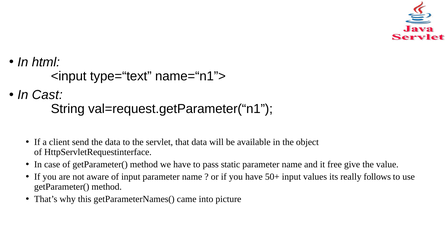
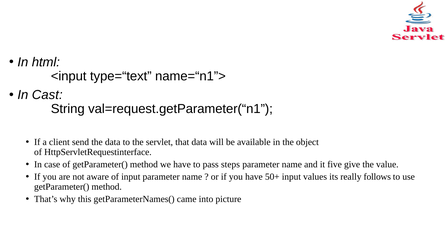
static: static -> steps
free: free -> five
